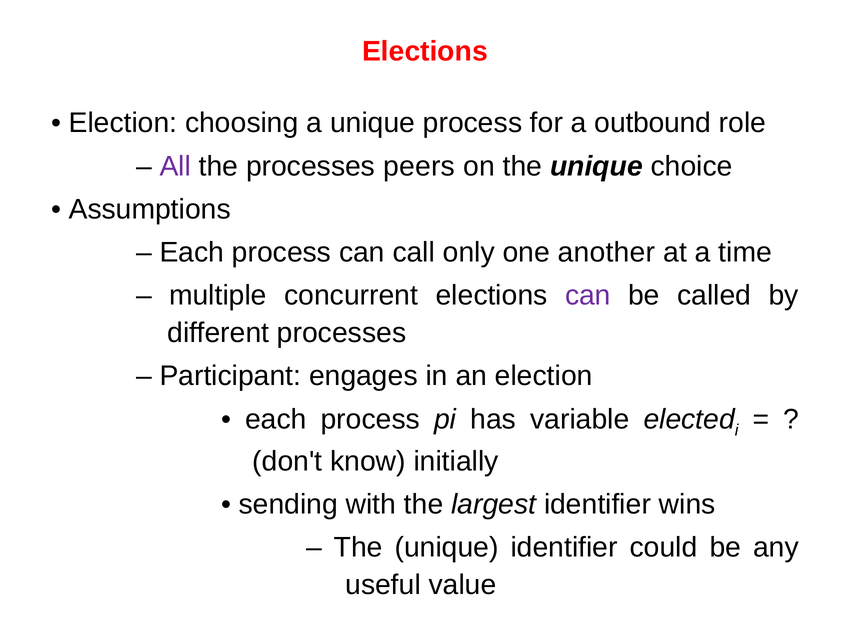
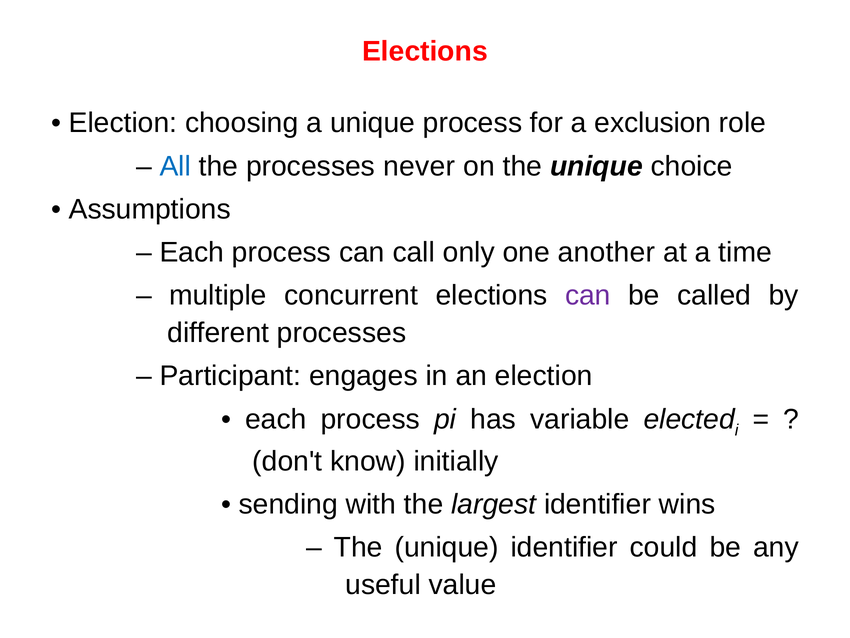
outbound: outbound -> exclusion
All colour: purple -> blue
peers: peers -> never
